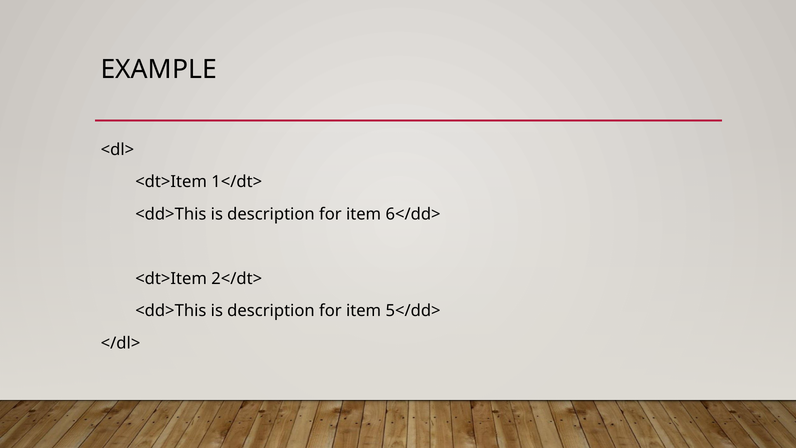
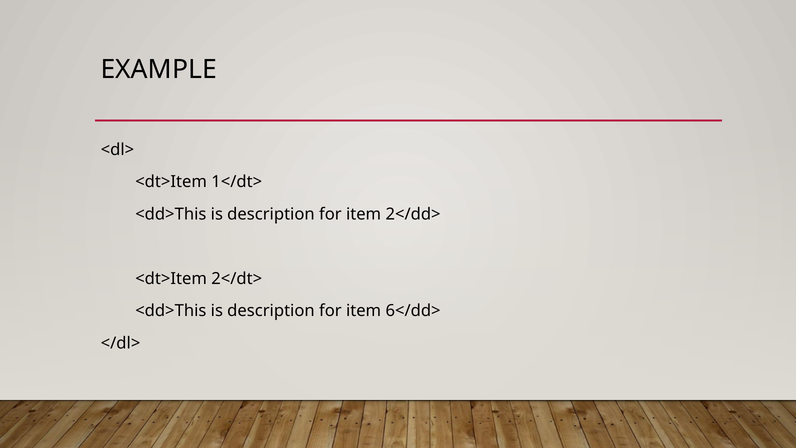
6</dd>: 6</dd> -> 2</dd>
5</dd>: 5</dd> -> 6</dd>
